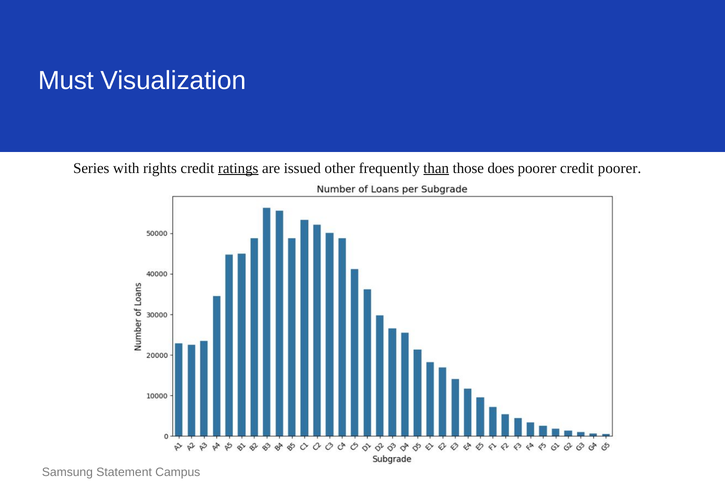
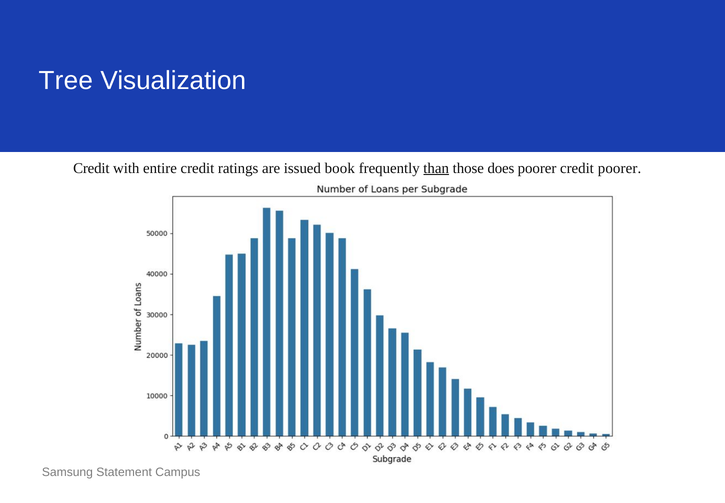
Must: Must -> Tree
Series at (91, 168): Series -> Credit
rights: rights -> entire
ratings underline: present -> none
other: other -> book
